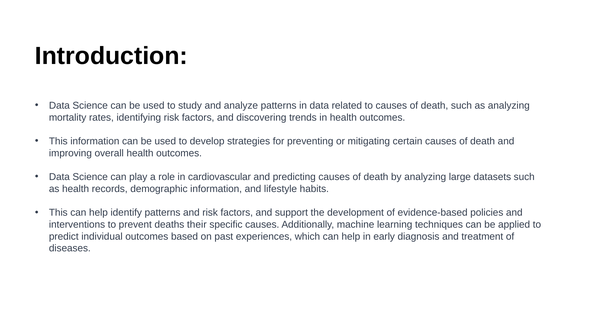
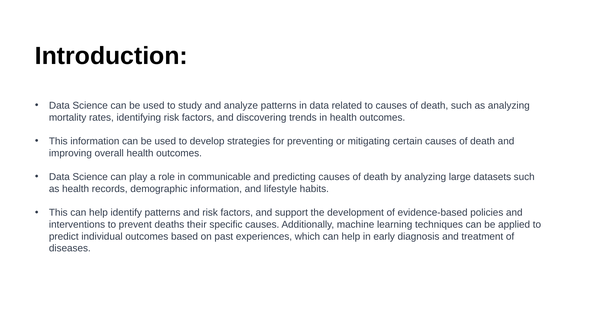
cardiovascular: cardiovascular -> communicable
